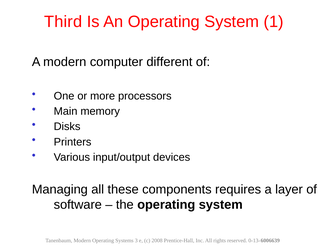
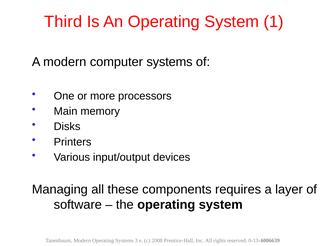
computer different: different -> systems
